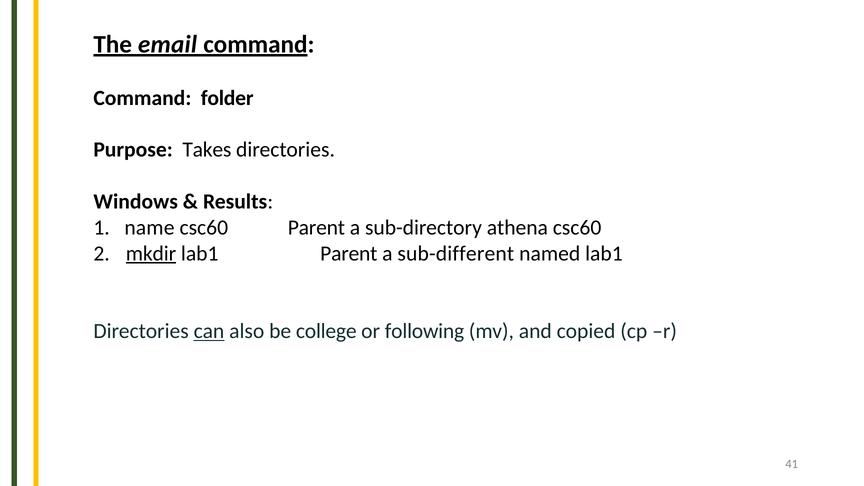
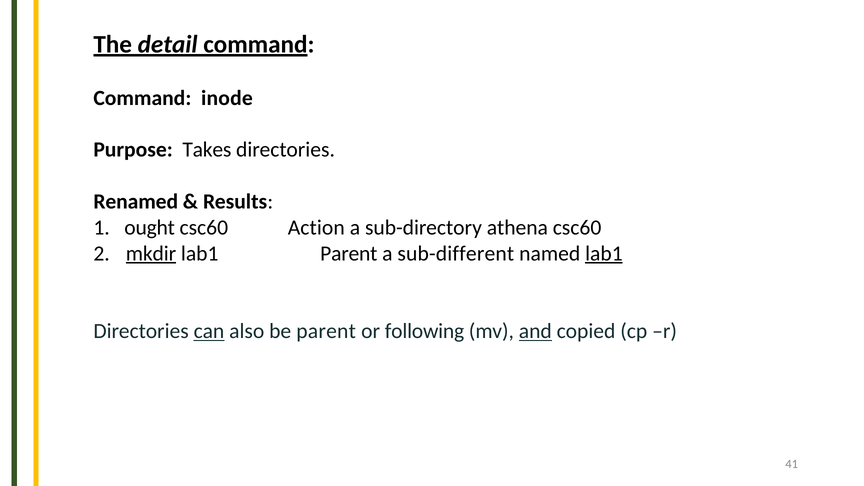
email: email -> detail
folder: folder -> inode
Windows: Windows -> Renamed
name: name -> ought
csc60 Parent: Parent -> Action
lab1 at (604, 253) underline: none -> present
be college: college -> parent
and underline: none -> present
